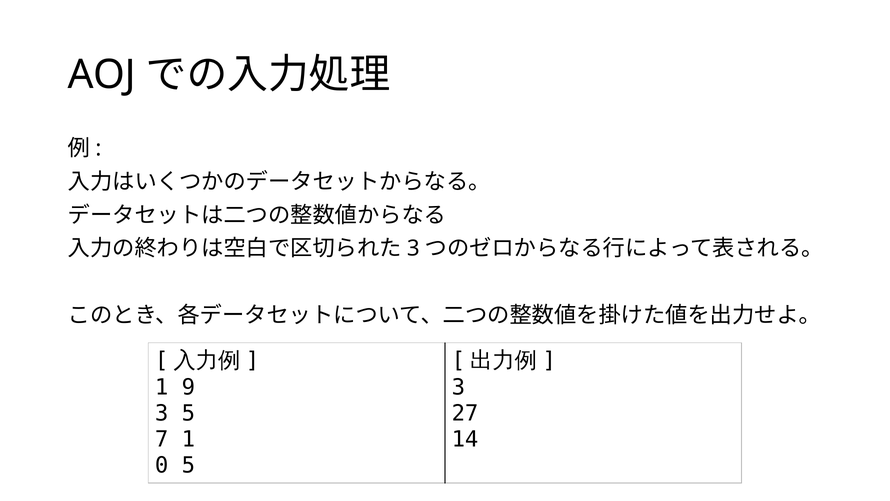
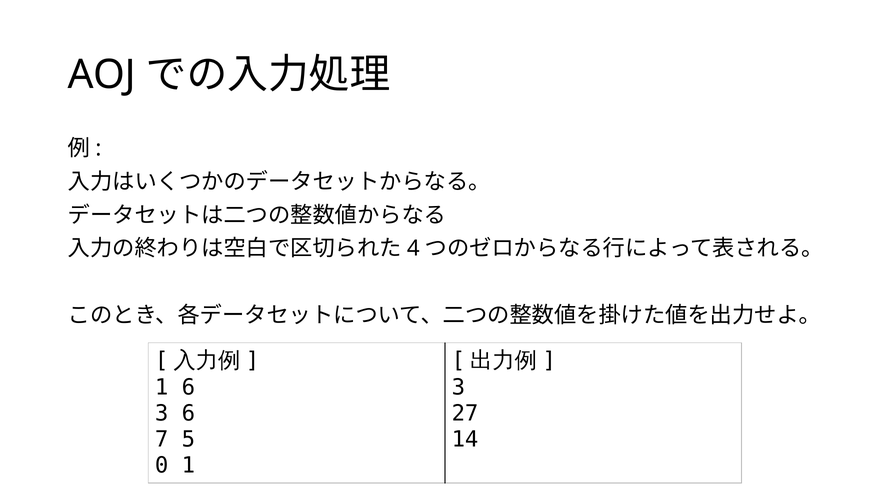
3 at (413, 248): 3 -> 4
1 9: 9 -> 6
3 5: 5 -> 6
7 1: 1 -> 5
0 5: 5 -> 1
